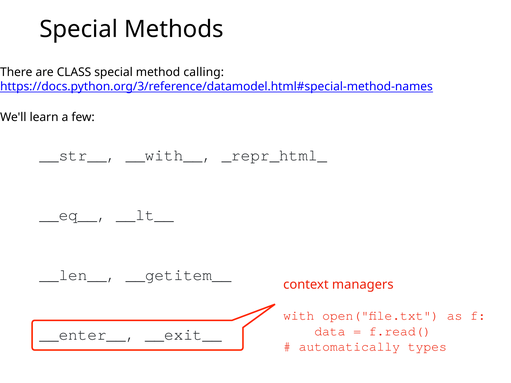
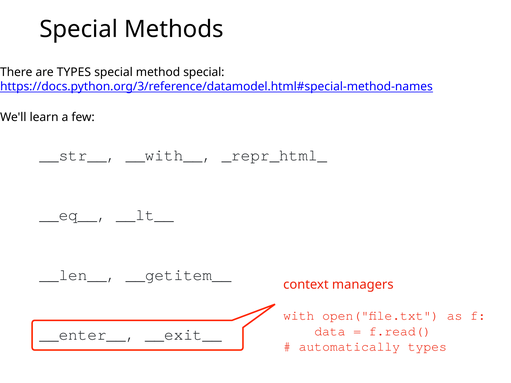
are CLASS: CLASS -> TYPES
method calling: calling -> special
